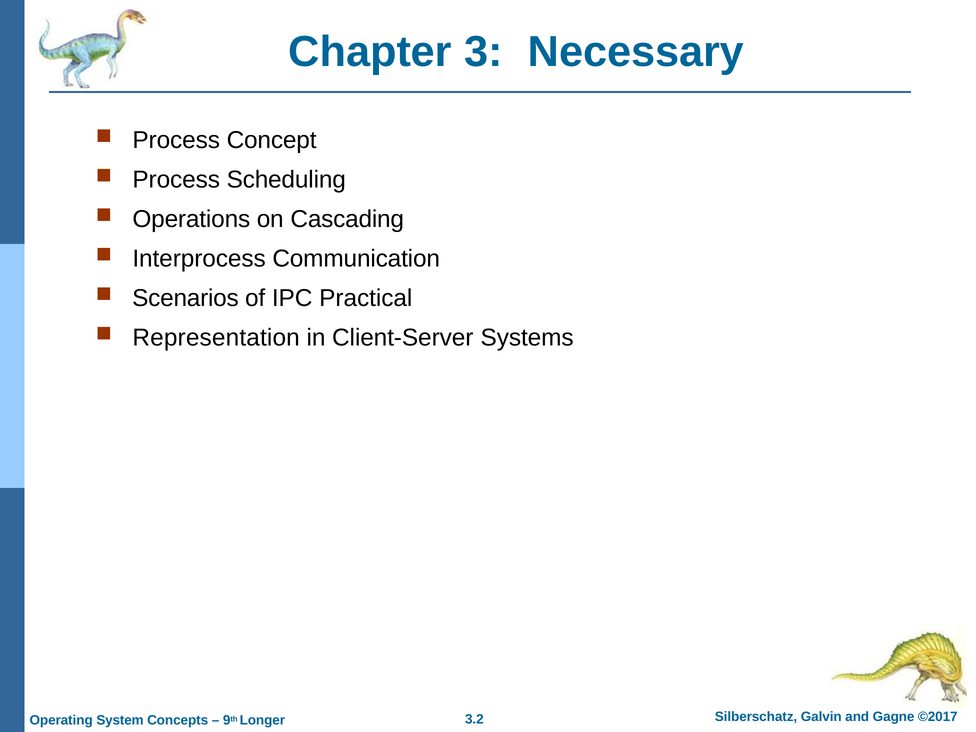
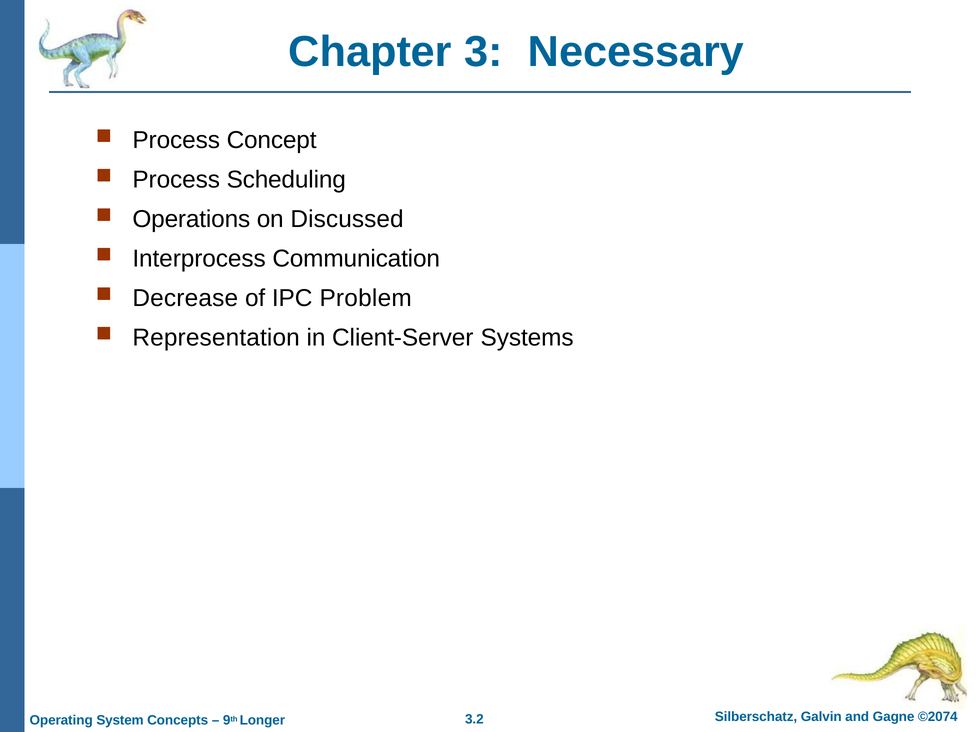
Cascading: Cascading -> Discussed
Scenarios: Scenarios -> Decrease
Practical: Practical -> Problem
©2017: ©2017 -> ©2074
